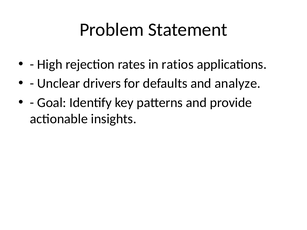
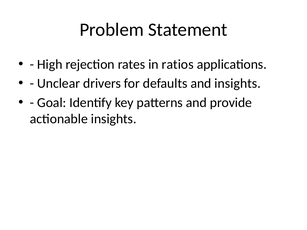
and analyze: analyze -> insights
